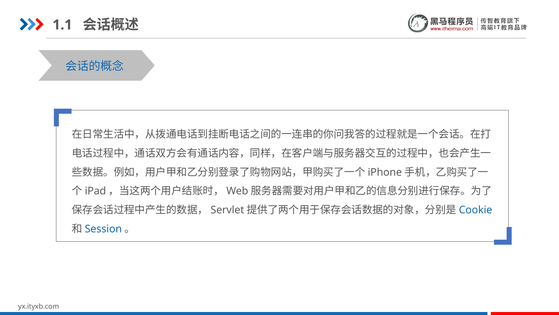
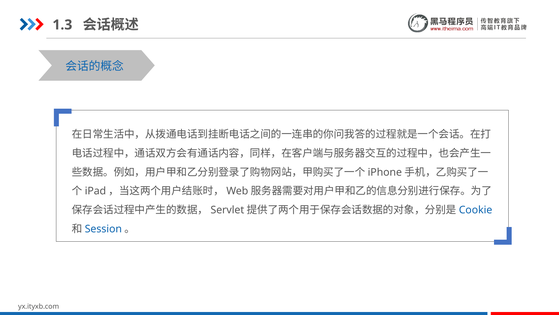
1.1: 1.1 -> 1.3
